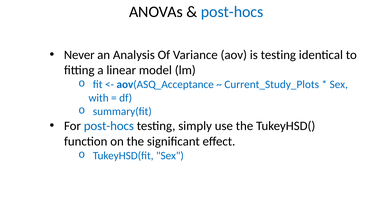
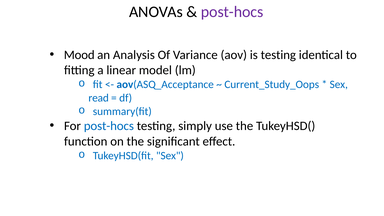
post-hocs at (232, 12) colour: blue -> purple
Never: Never -> Mood
Current_Study_Plots: Current_Study_Plots -> Current_Study_Oops
with: with -> read
